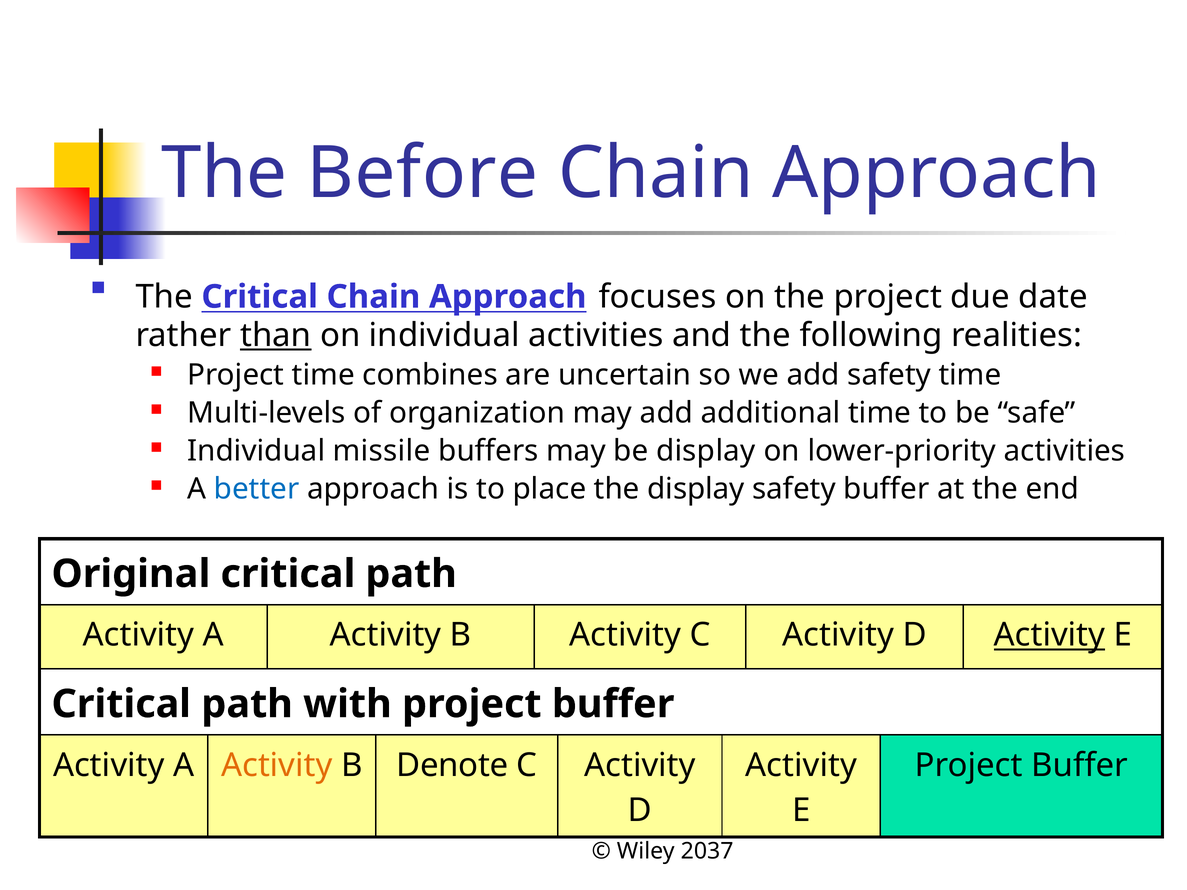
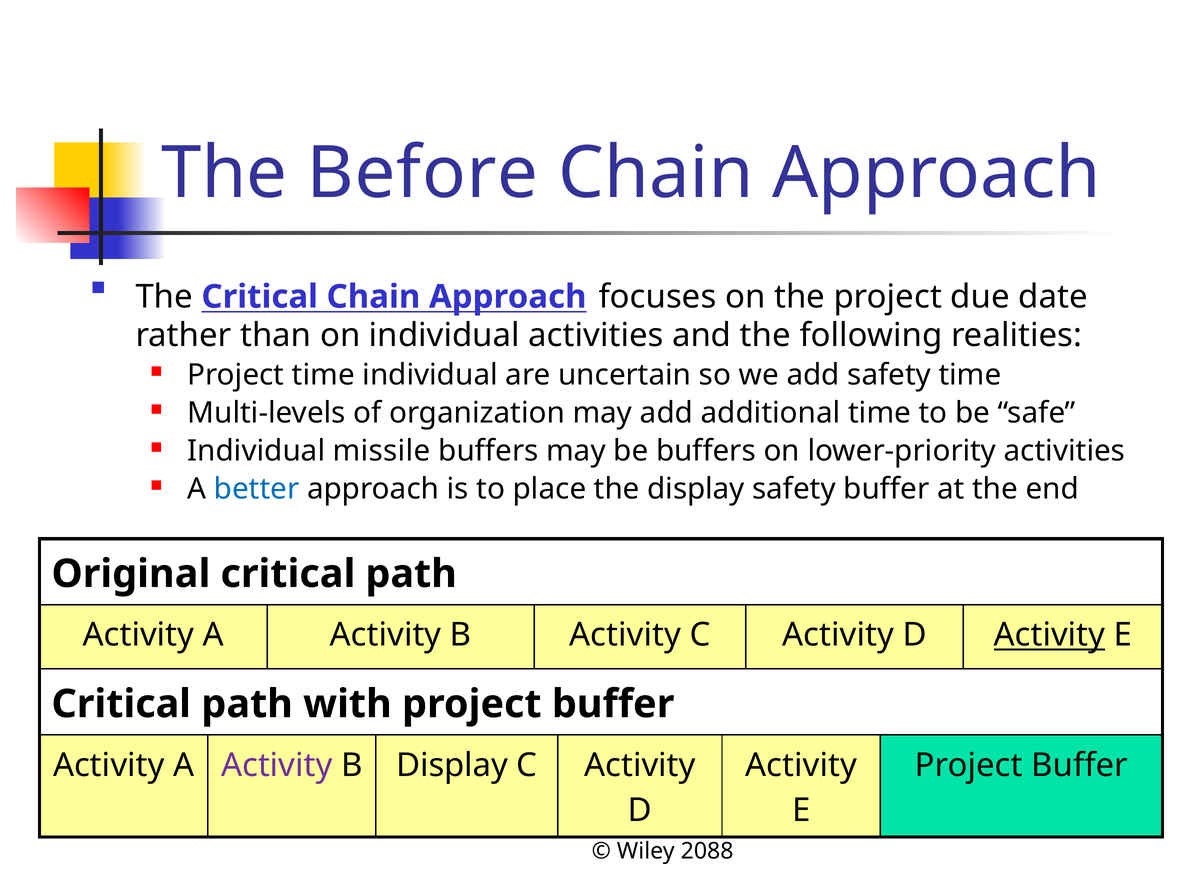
than underline: present -> none
time combines: combines -> individual
be display: display -> buffers
Activity at (277, 765) colour: orange -> purple
B Denote: Denote -> Display
2037: 2037 -> 2088
